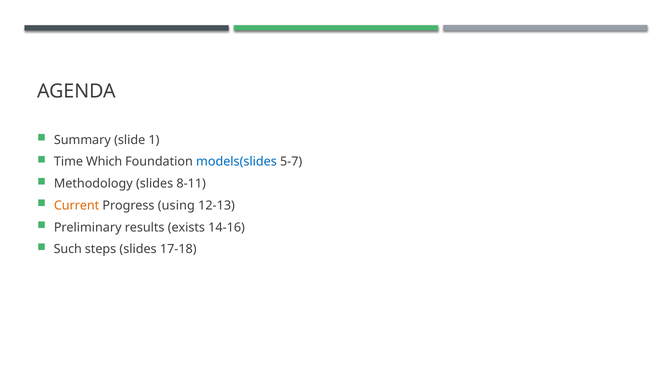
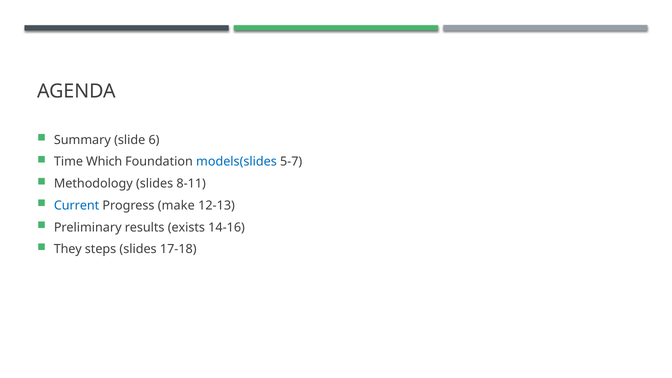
1: 1 -> 6
Current colour: orange -> blue
using: using -> make
Such: Such -> They
